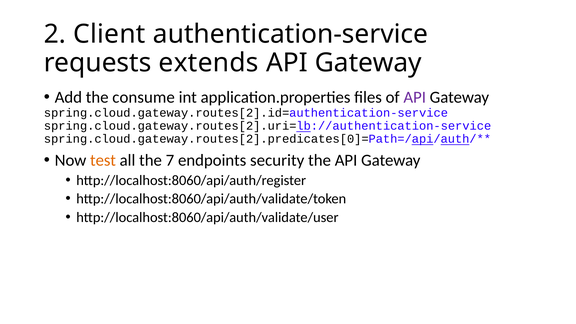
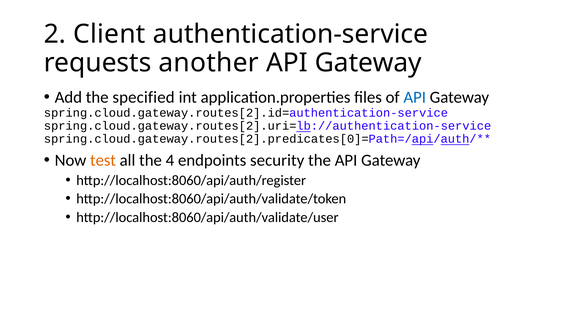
extends: extends -> another
consume: consume -> specified
API at (415, 97) colour: purple -> blue
7: 7 -> 4
